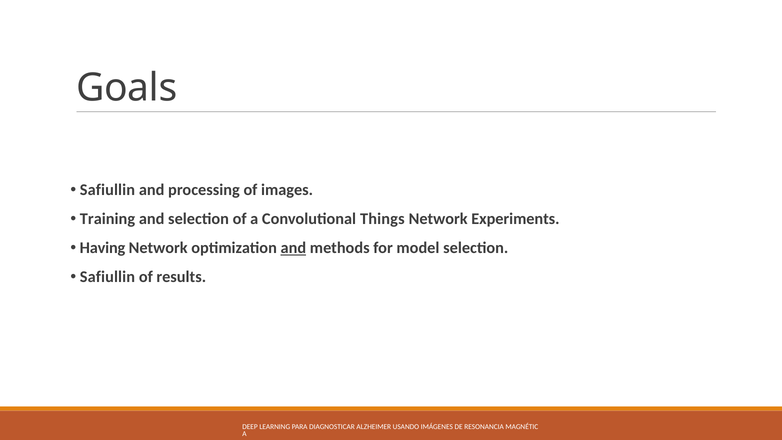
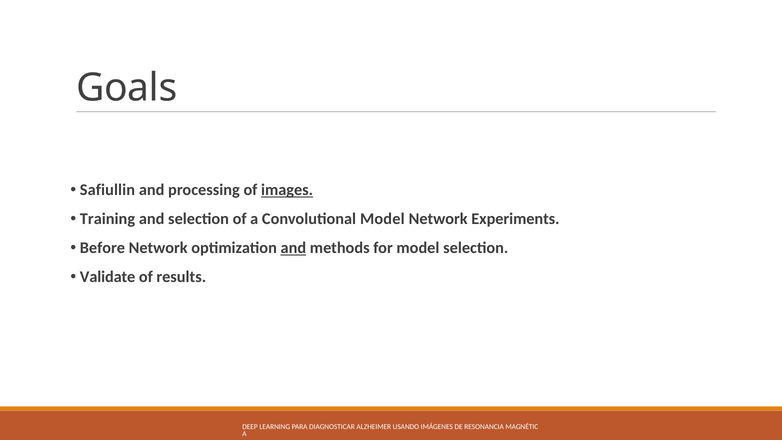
images underline: none -> present
Convolutional Things: Things -> Model
Having: Having -> Before
Safiullin at (107, 277): Safiullin -> Validate
